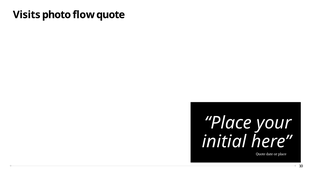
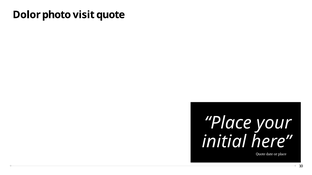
Visits: Visits -> Dolor
flow: flow -> visit
